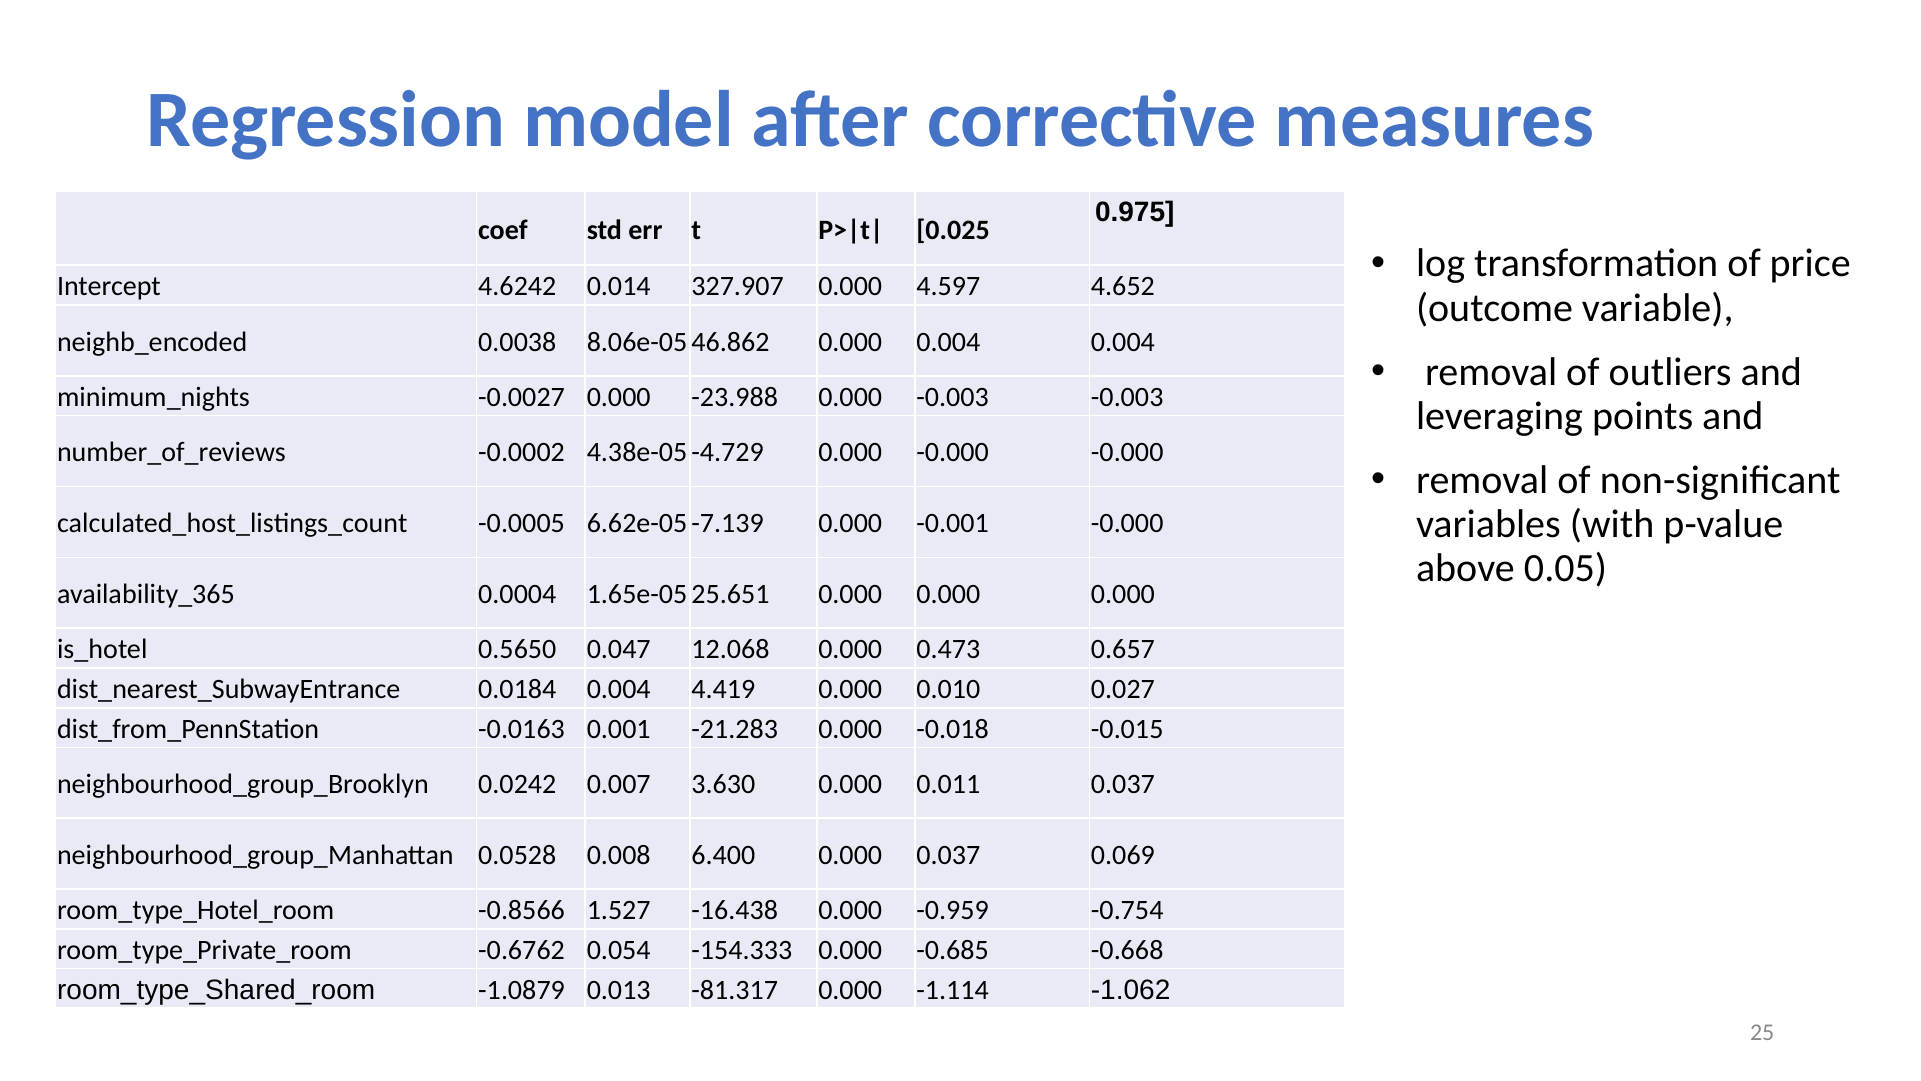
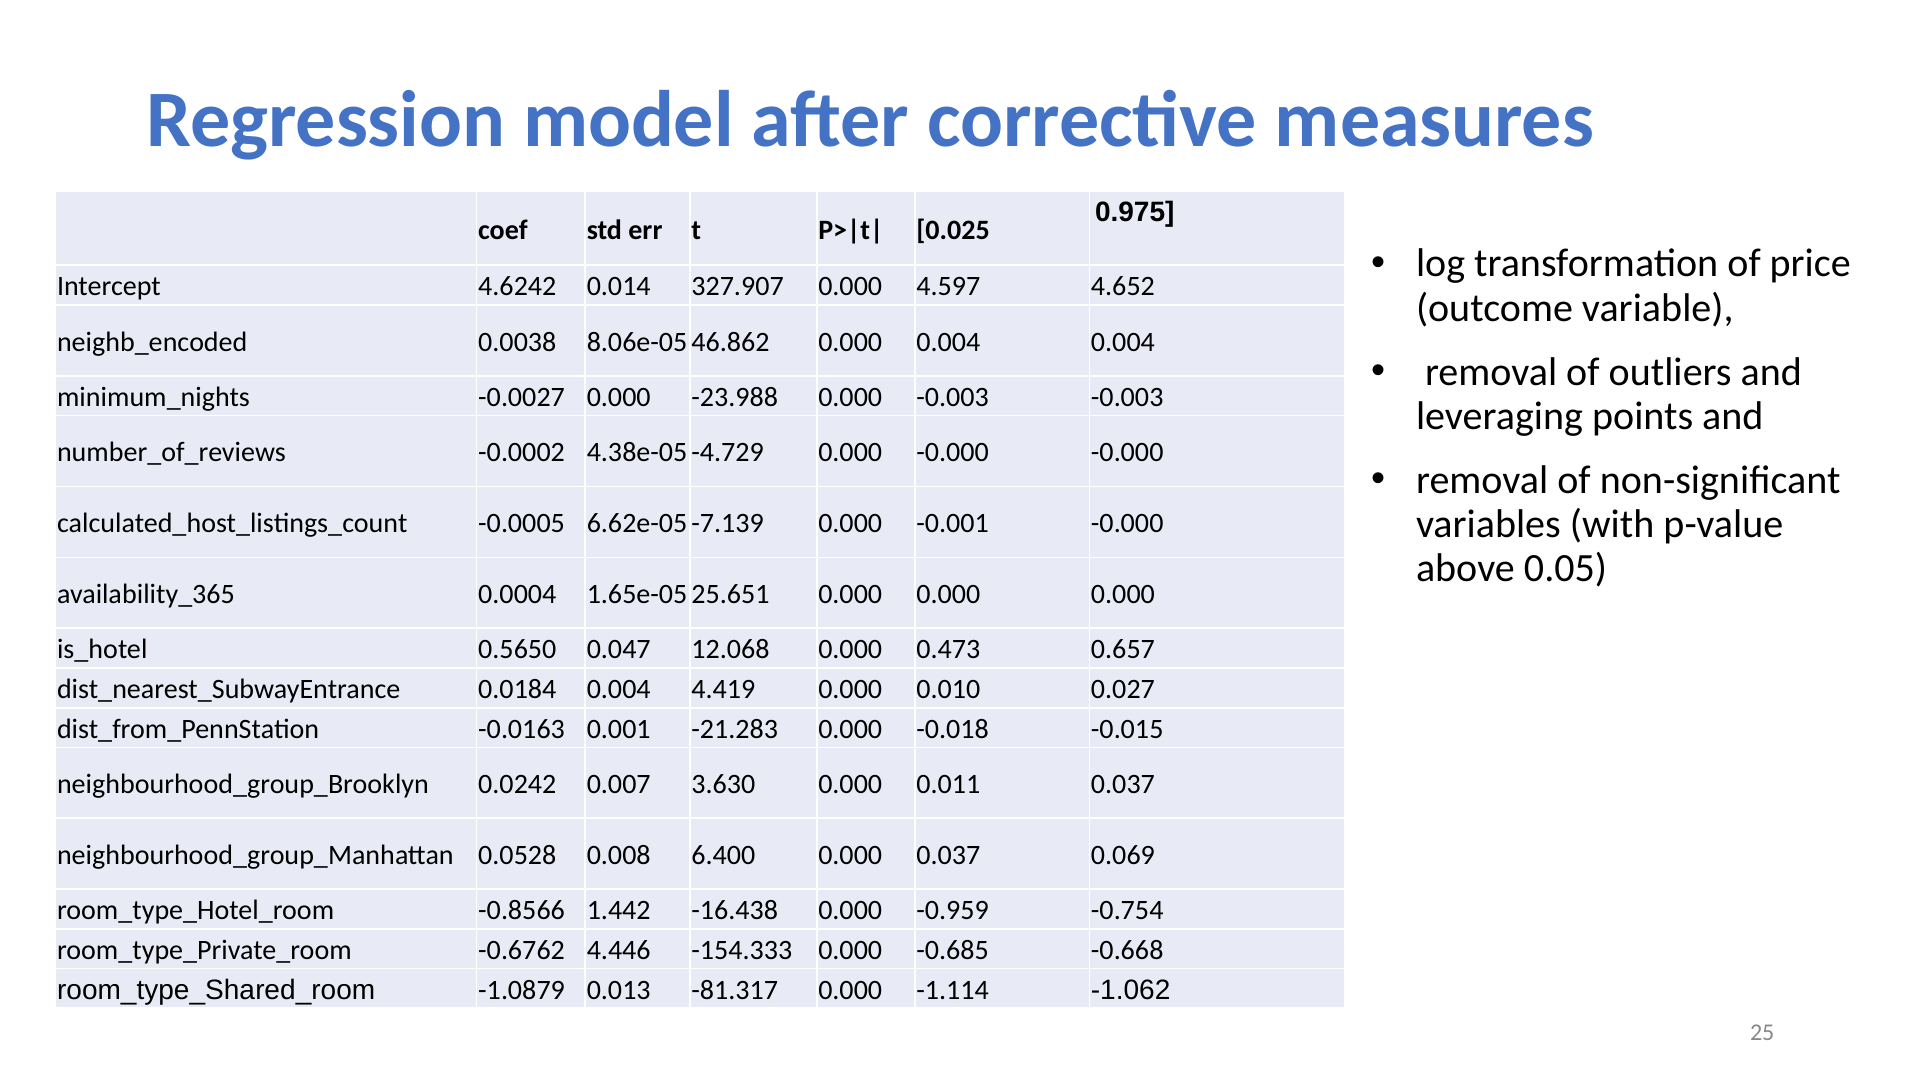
1.527: 1.527 -> 1.442
0.054: 0.054 -> 4.446
